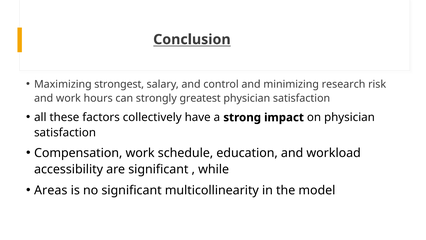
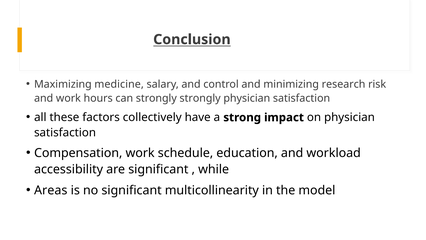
strongest: strongest -> medicine
strongly greatest: greatest -> strongly
